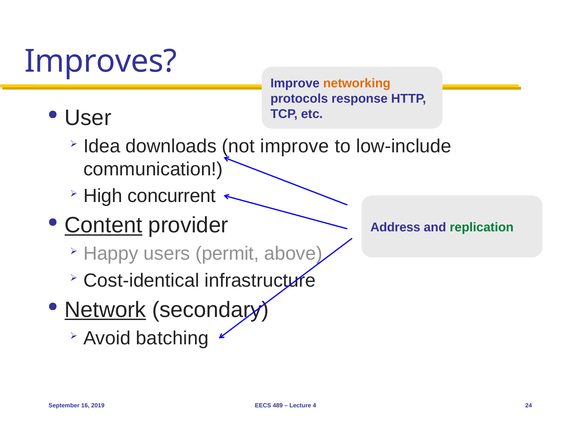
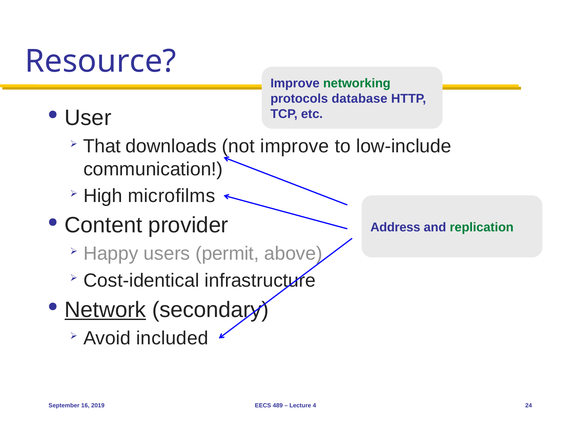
Improves: Improves -> Resource
networking colour: orange -> green
response: response -> database
Idea: Idea -> That
concurrent: concurrent -> microfilms
Content underline: present -> none
batching: batching -> included
